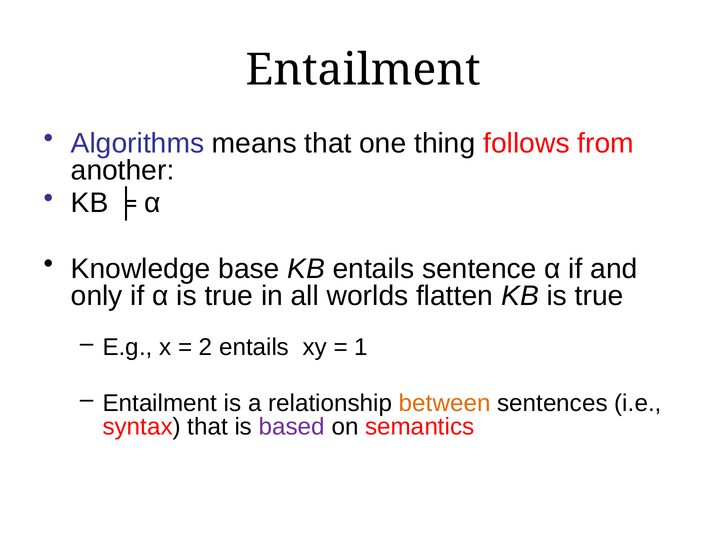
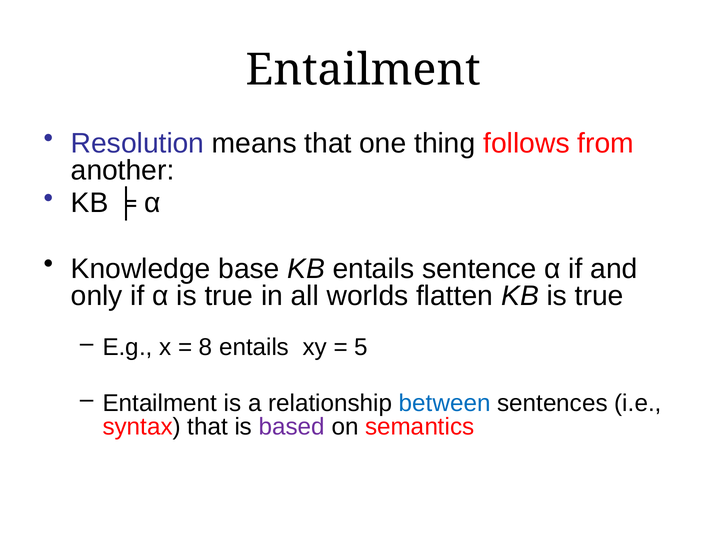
Algorithms: Algorithms -> Resolution
2: 2 -> 8
1: 1 -> 5
between colour: orange -> blue
